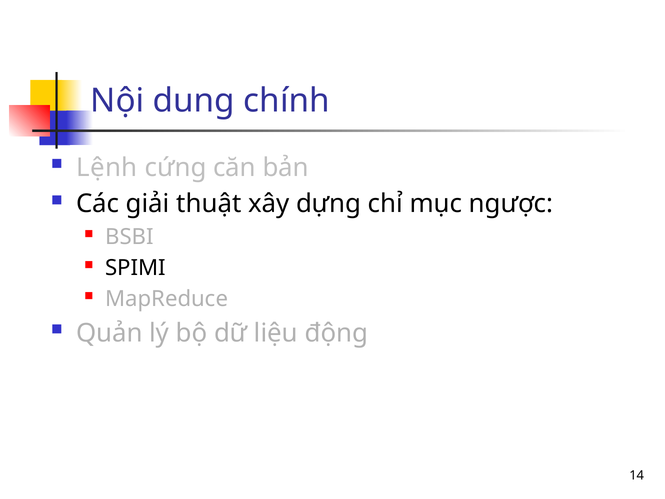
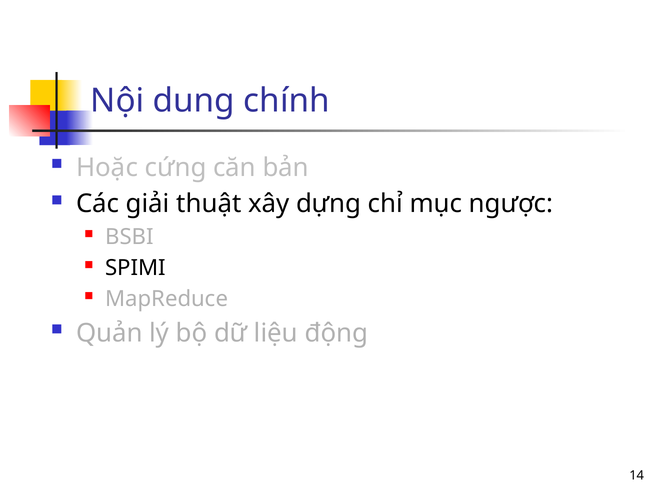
Lệnh: Lệnh -> Hoặc
